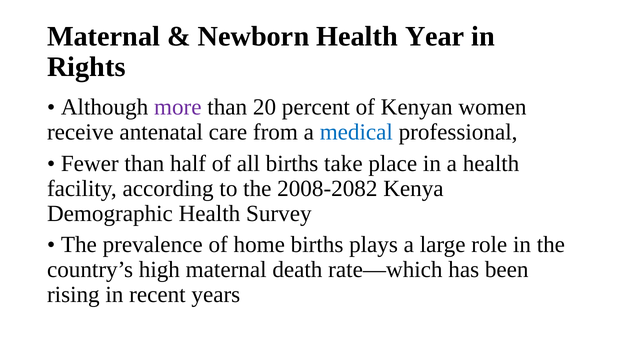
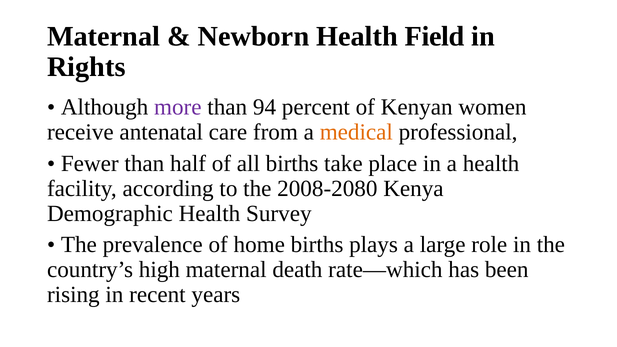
Year: Year -> Field
20: 20 -> 94
medical colour: blue -> orange
2008-2082: 2008-2082 -> 2008-2080
